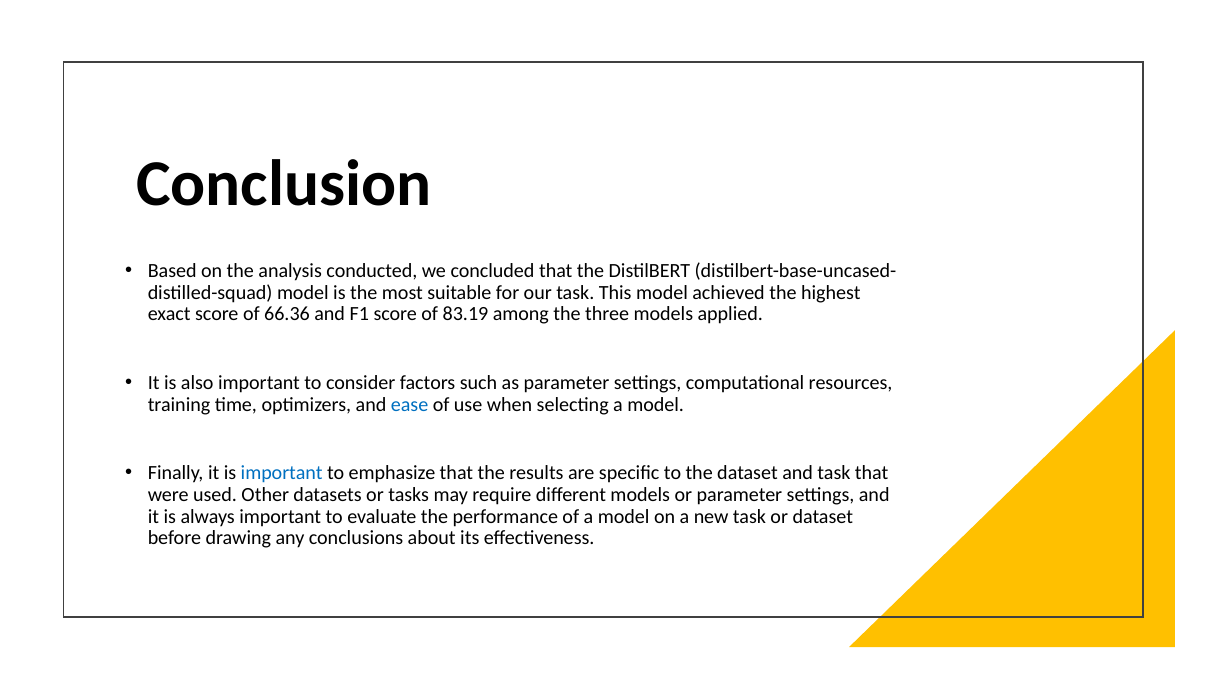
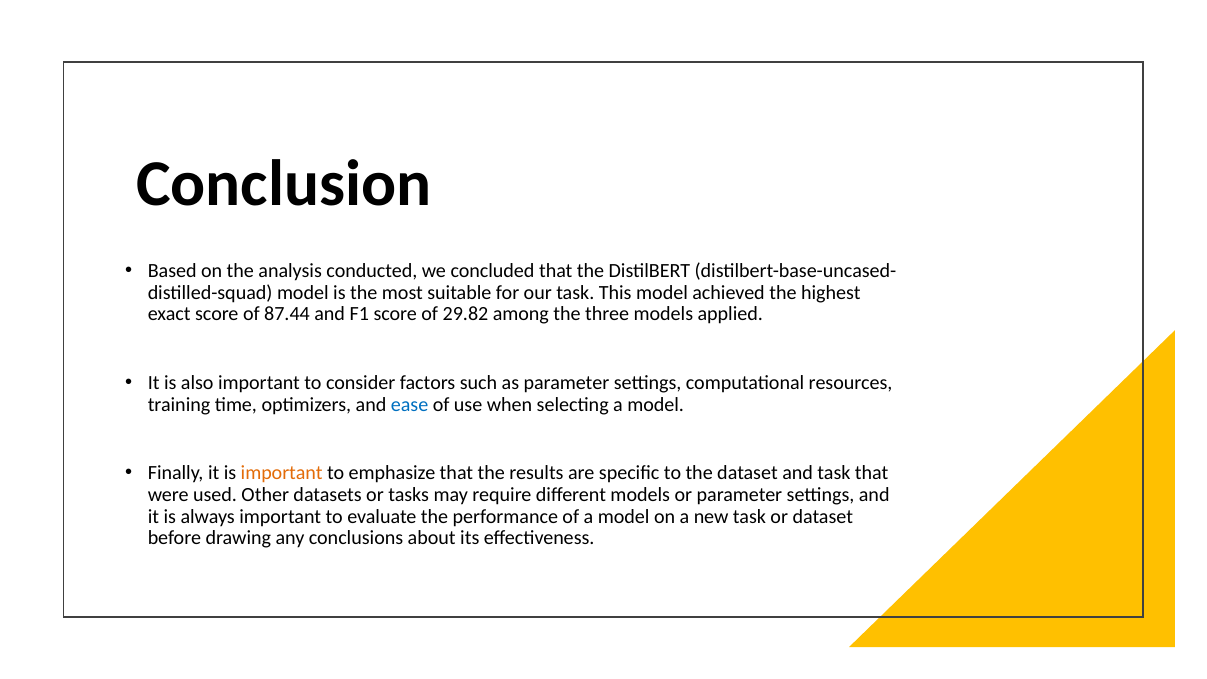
66.36: 66.36 -> 87.44
83.19: 83.19 -> 29.82
important at (282, 473) colour: blue -> orange
